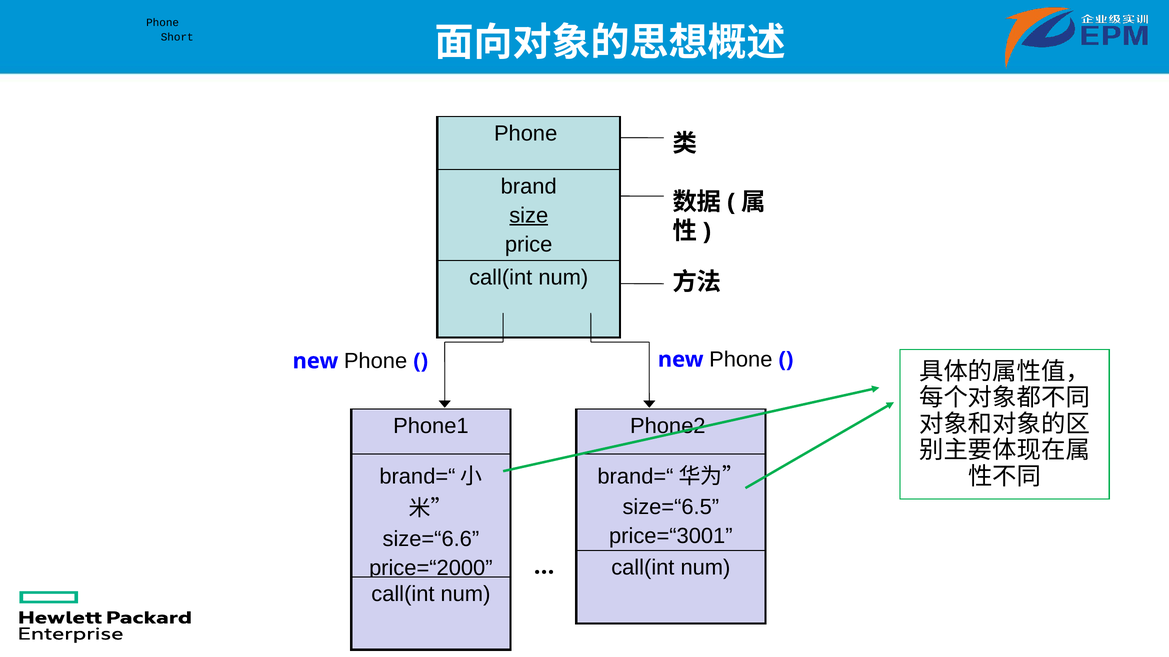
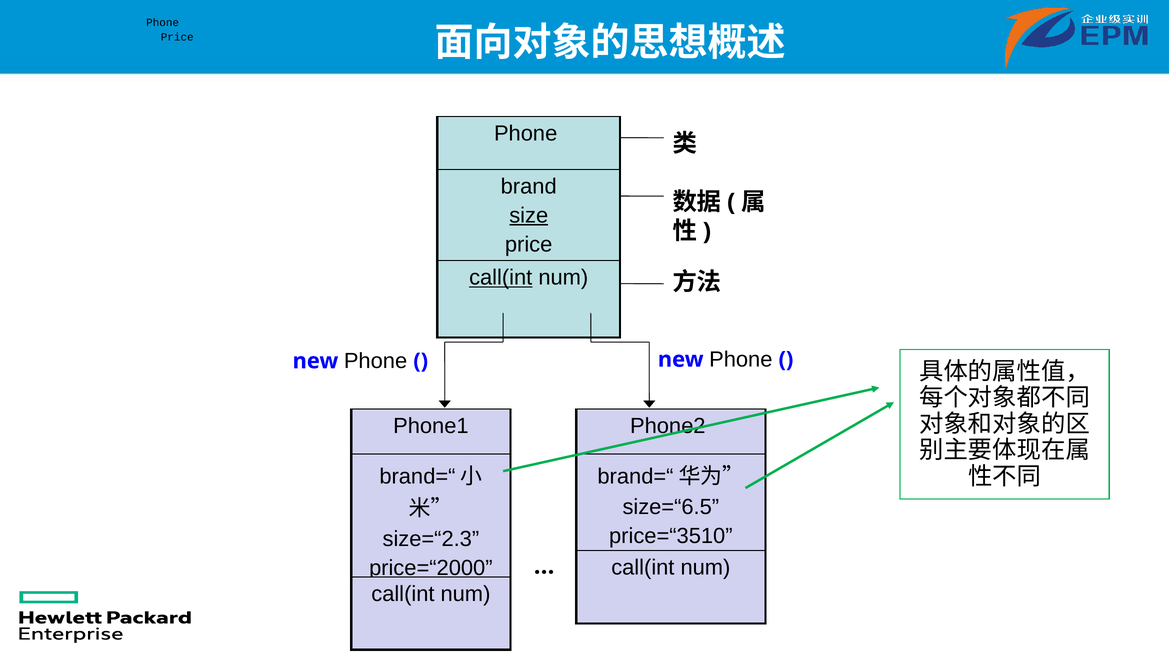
Short at (177, 37): Short -> Price
call(int at (501, 278) underline: none -> present
price=“3001: price=“3001 -> price=“3510
size=“6.6: size=“6.6 -> size=“2.3
